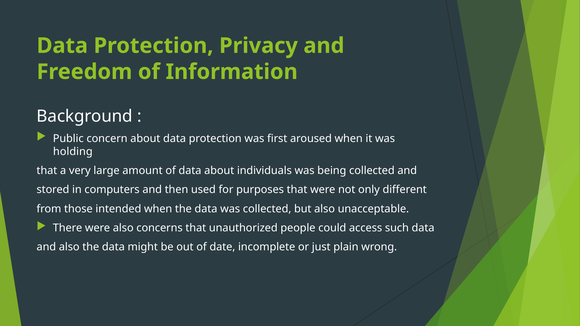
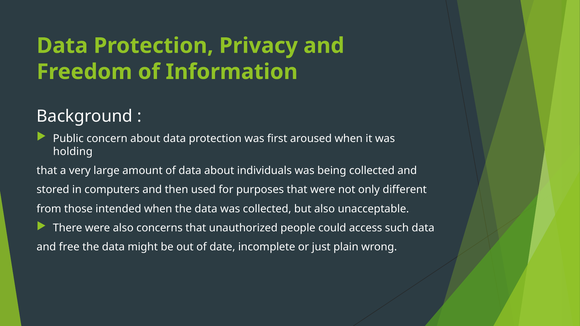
and also: also -> free
